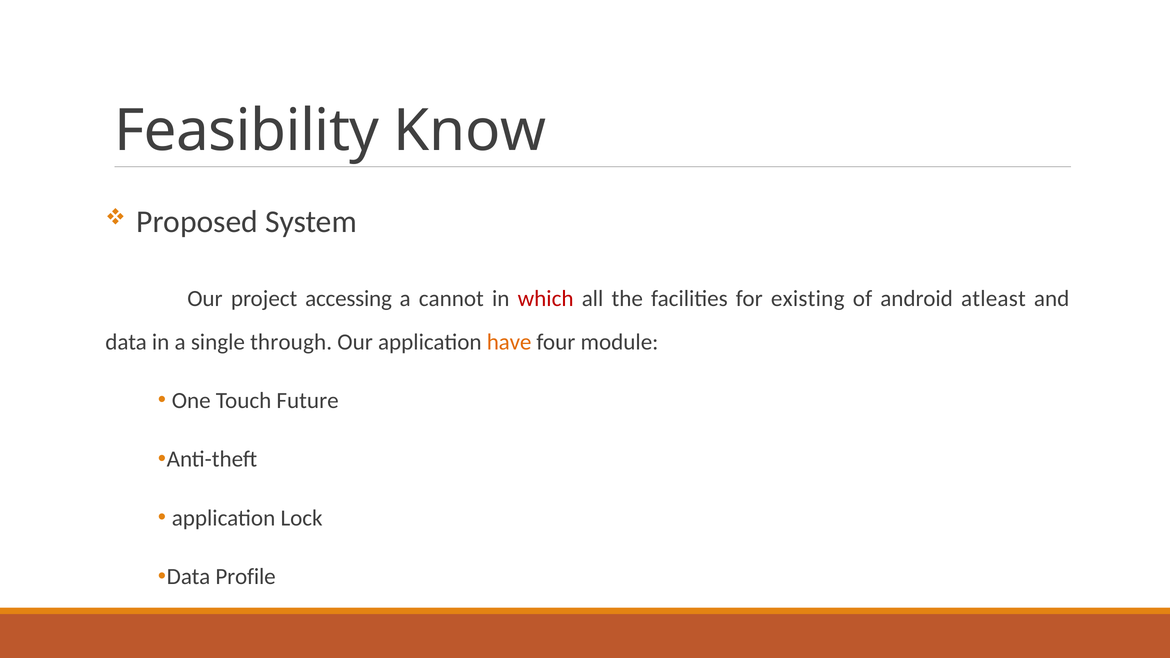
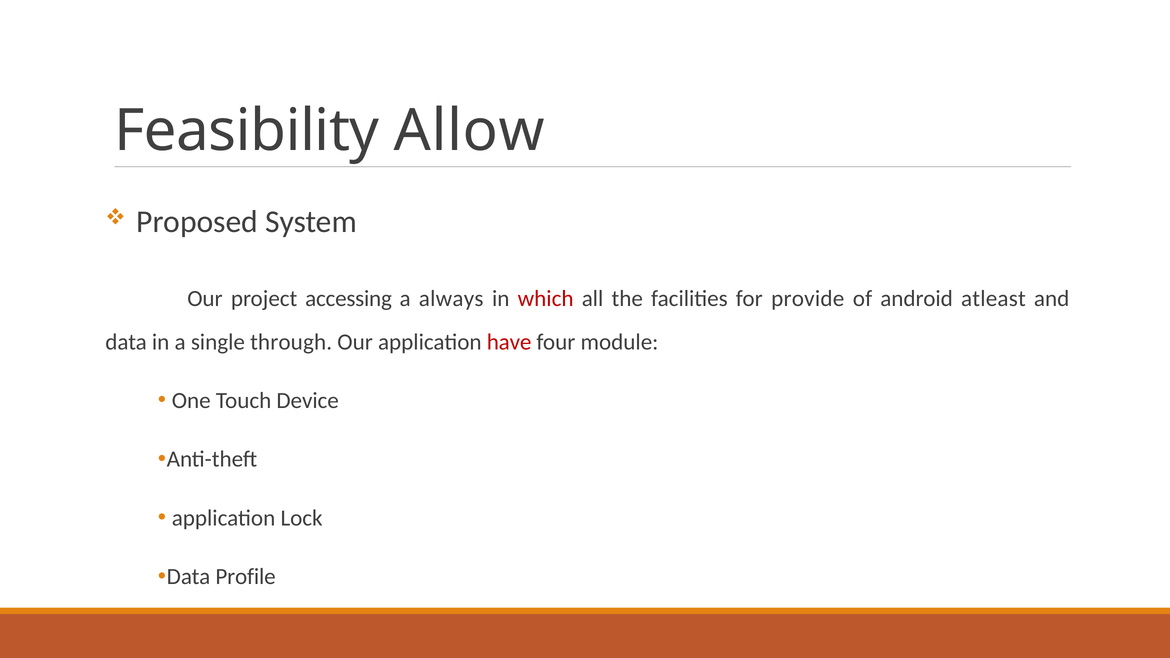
Know: Know -> Allow
cannot: cannot -> always
existing: existing -> provide
have colour: orange -> red
Future: Future -> Device
